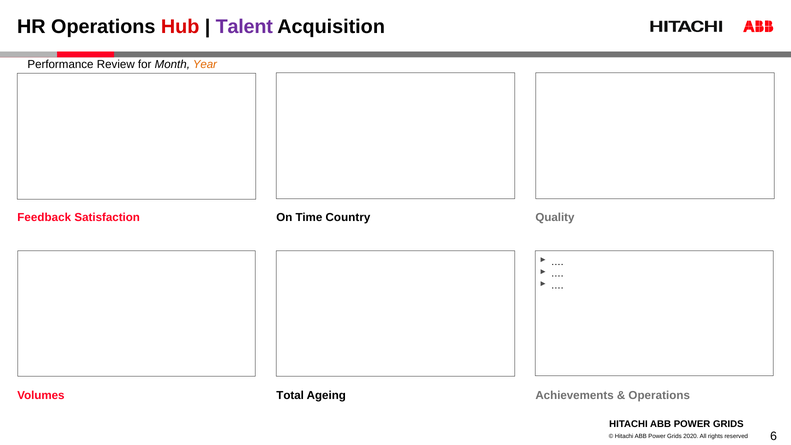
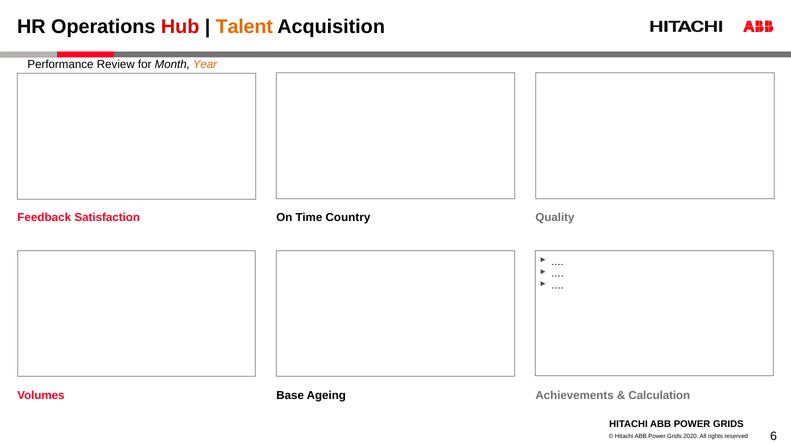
Talent colour: purple -> orange
Total: Total -> Base
Operations at (659, 395): Operations -> Calculation
